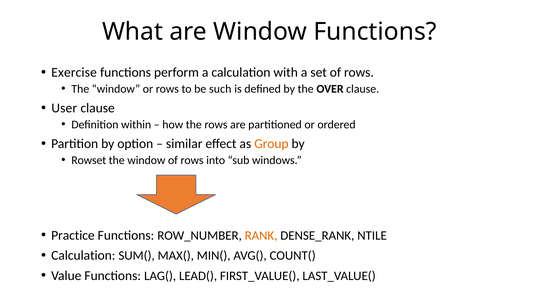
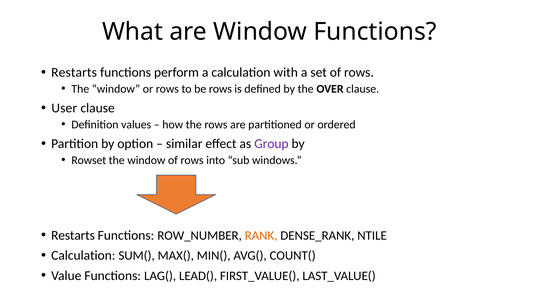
Exercise at (74, 73): Exercise -> Restarts
be such: such -> rows
within: within -> values
Group colour: orange -> purple
Practice at (73, 235): Practice -> Restarts
